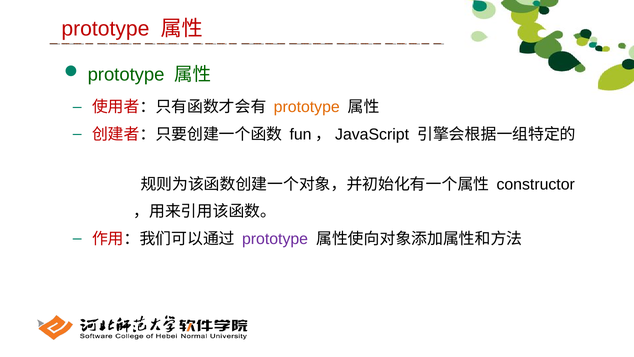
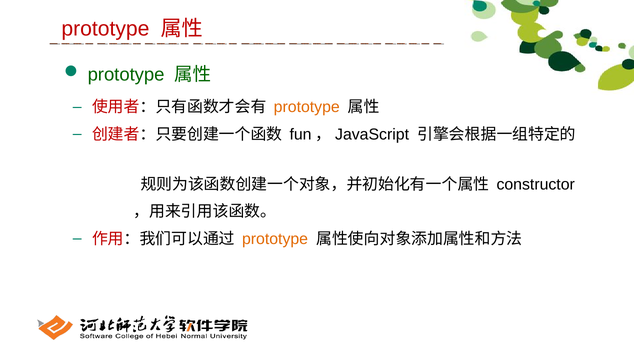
prototype at (275, 239) colour: purple -> orange
